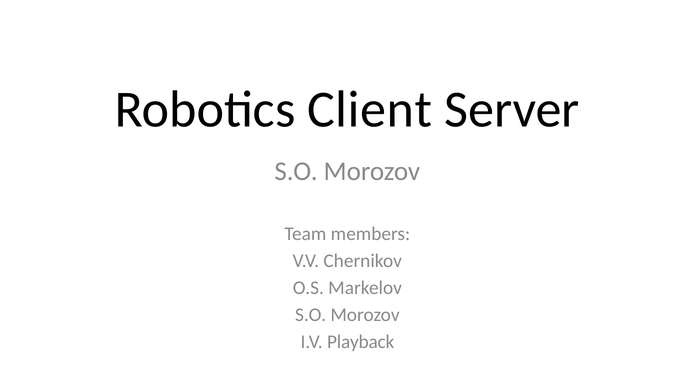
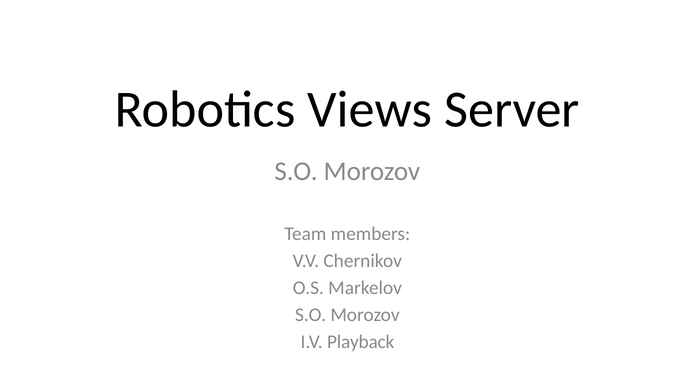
Client: Client -> Views
